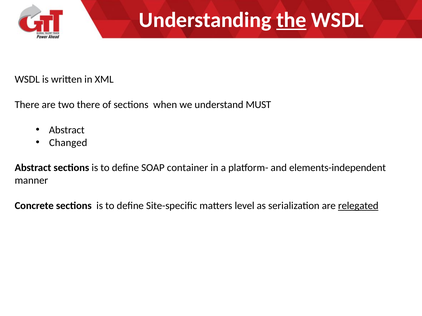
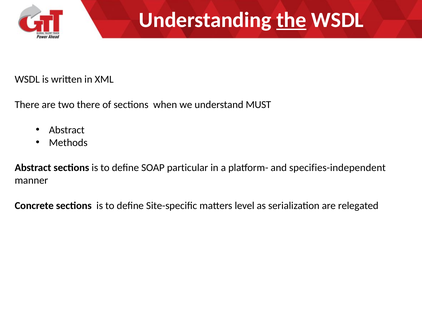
Changed: Changed -> Methods
container: container -> particular
elements-independent: elements-independent -> specifies-independent
relegated underline: present -> none
